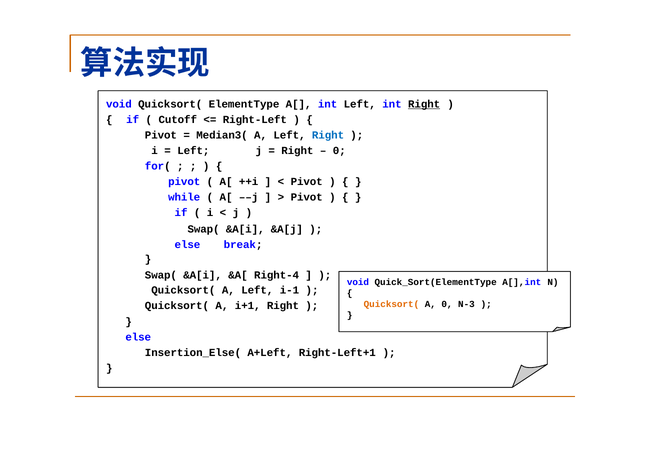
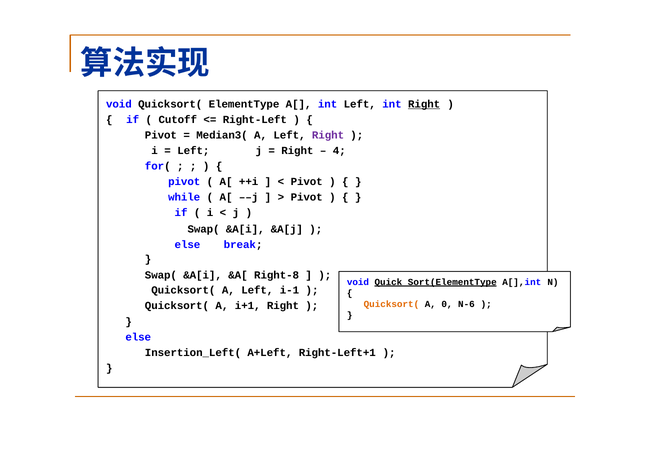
Right at (328, 135) colour: blue -> purple
0 at (339, 150): 0 -> 4
Right-4: Right-4 -> Right-8
Quick_Sort(ElementType underline: none -> present
N-3: N-3 -> N-6
Insertion_Else(: Insertion_Else( -> Insertion_Left(
